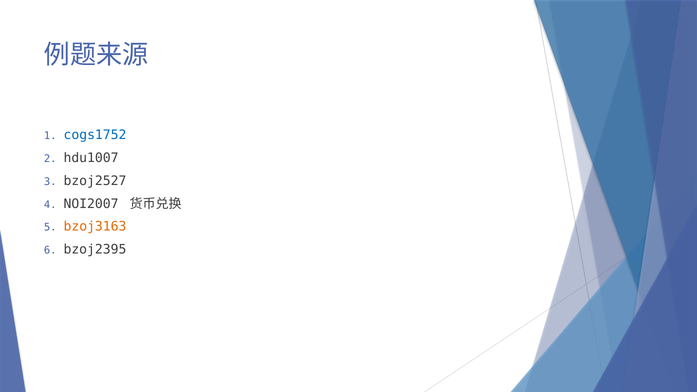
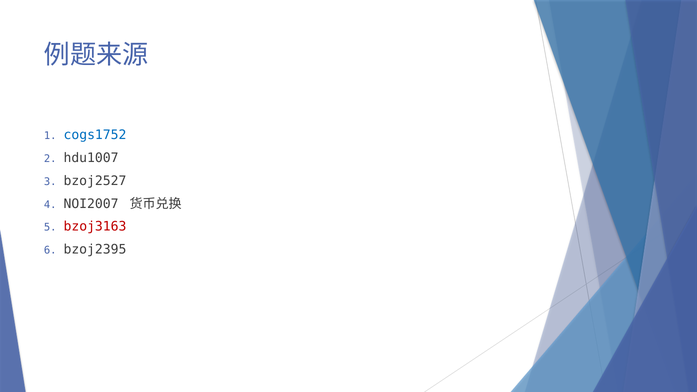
bzoj3163 colour: orange -> red
